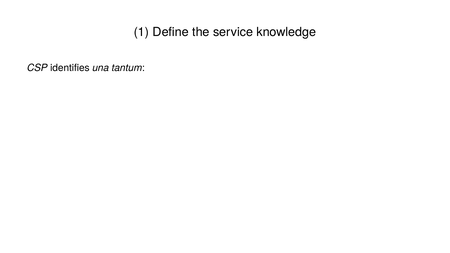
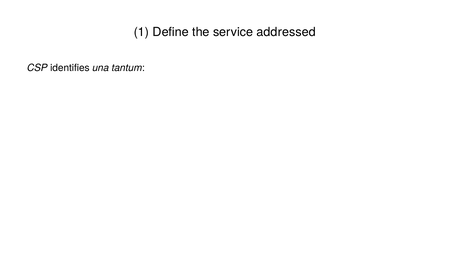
knowledge: knowledge -> addressed
